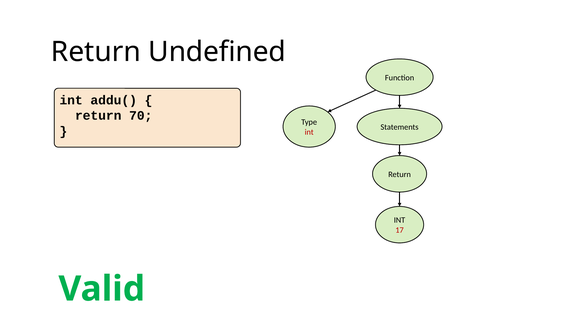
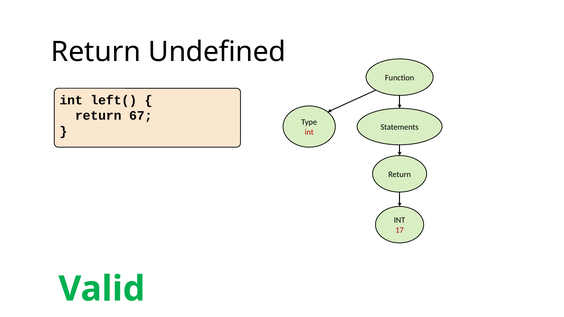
addu(: addu( -> left(
70: 70 -> 67
